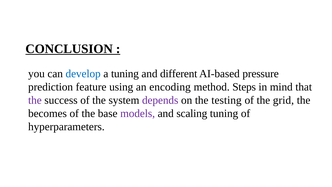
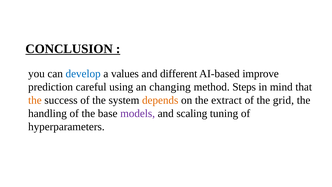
a tuning: tuning -> values
pressure: pressure -> improve
feature: feature -> careful
encoding: encoding -> changing
the at (35, 100) colour: purple -> orange
depends colour: purple -> orange
testing: testing -> extract
becomes: becomes -> handling
